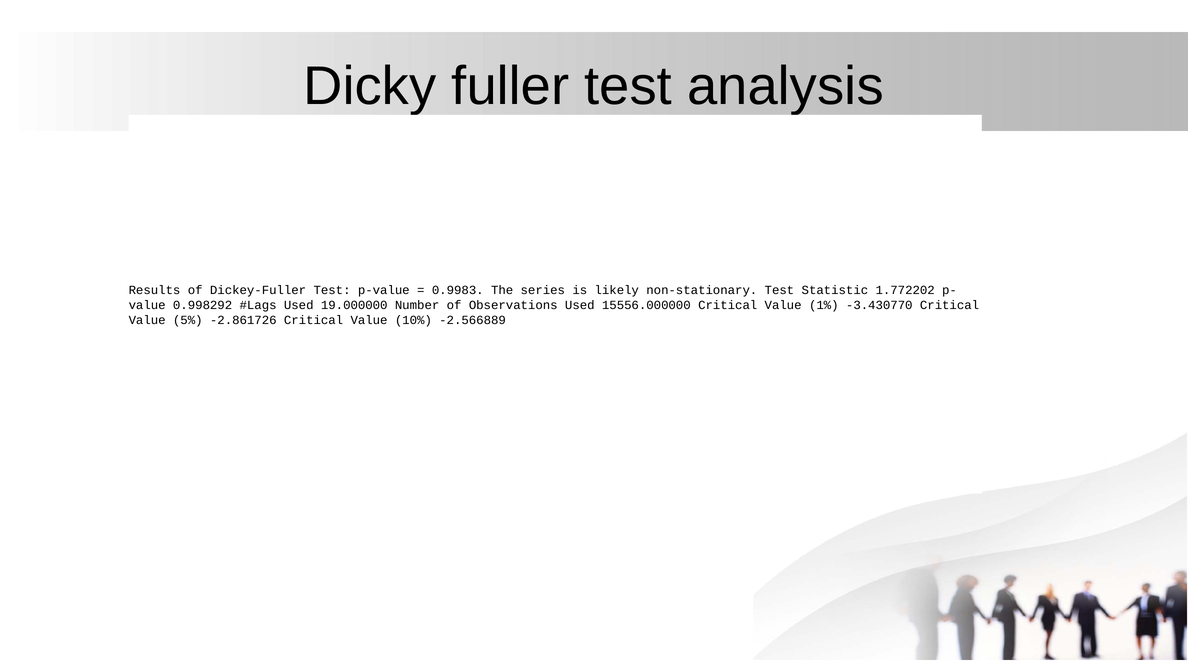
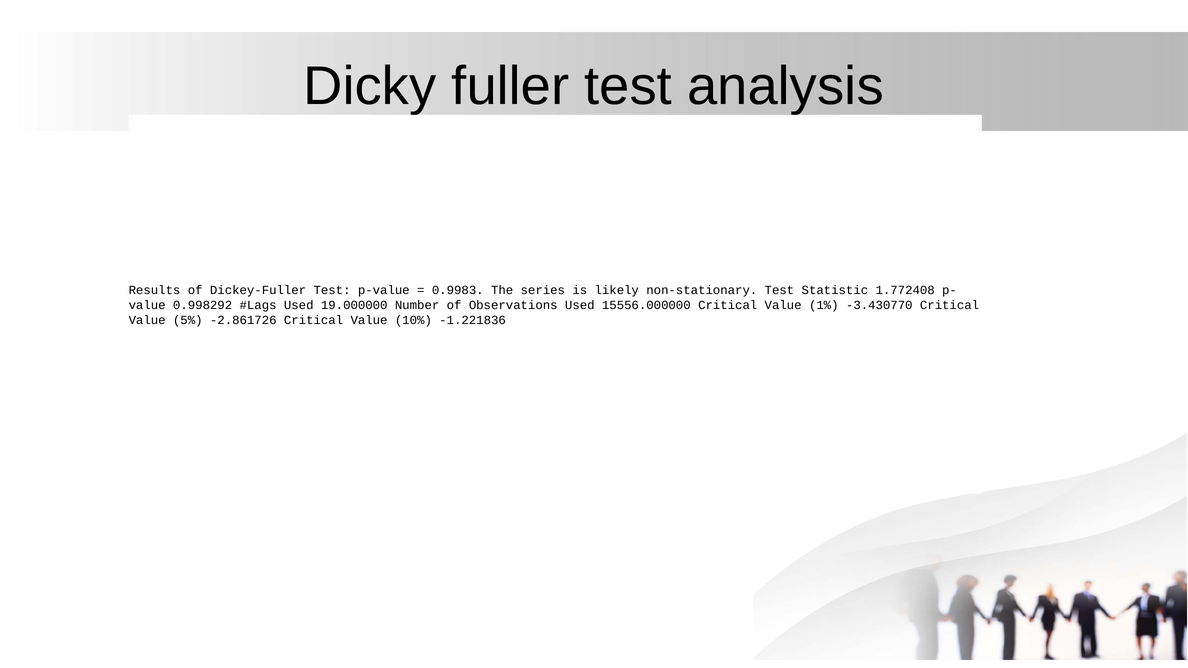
1.772202: 1.772202 -> 1.772408
-2.566889: -2.566889 -> -1.221836
